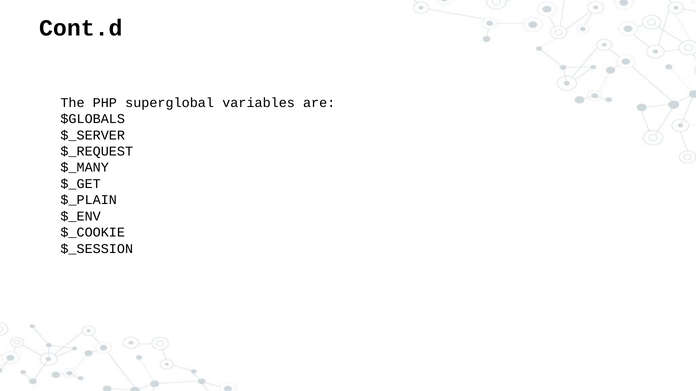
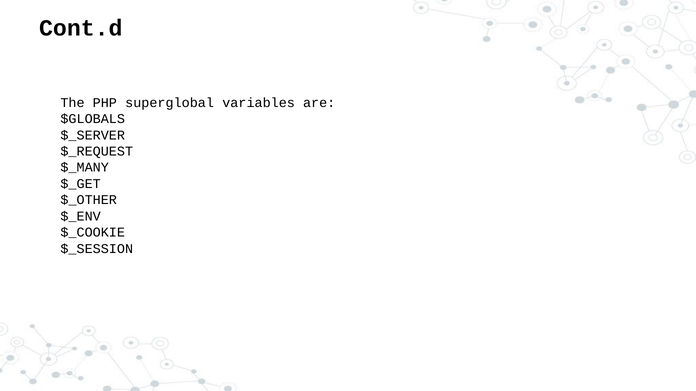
$_PLAIN: $_PLAIN -> $_OTHER
